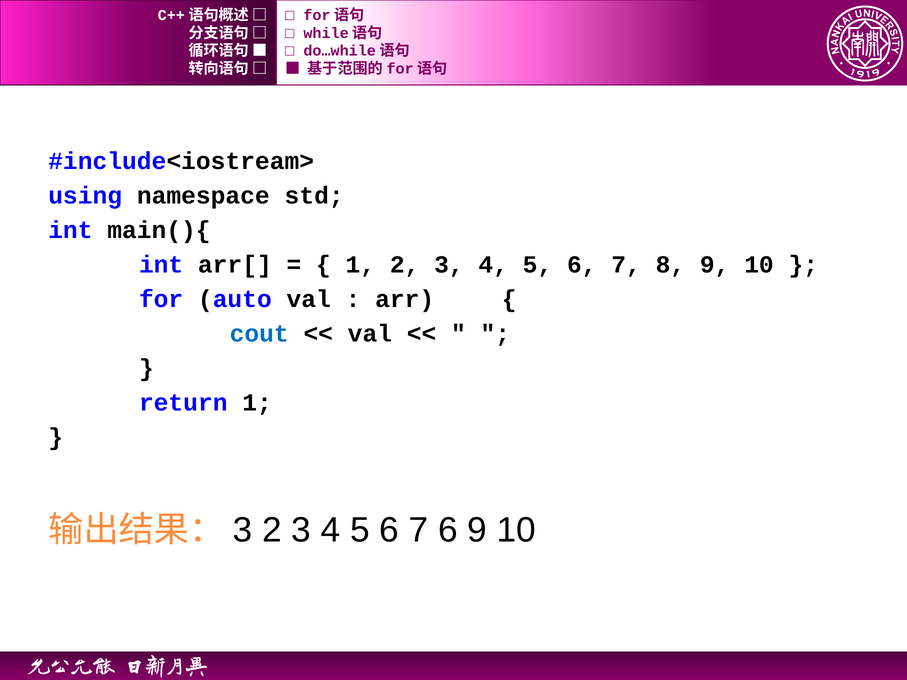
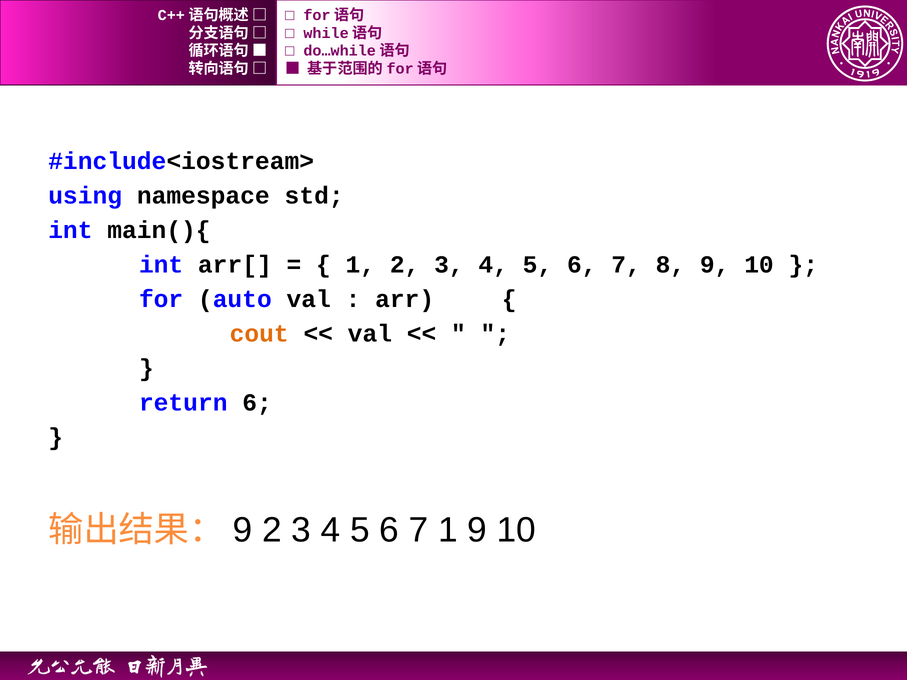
cout colour: blue -> orange
return 1: 1 -> 6
3 at (243, 530): 3 -> 9
7 6: 6 -> 1
